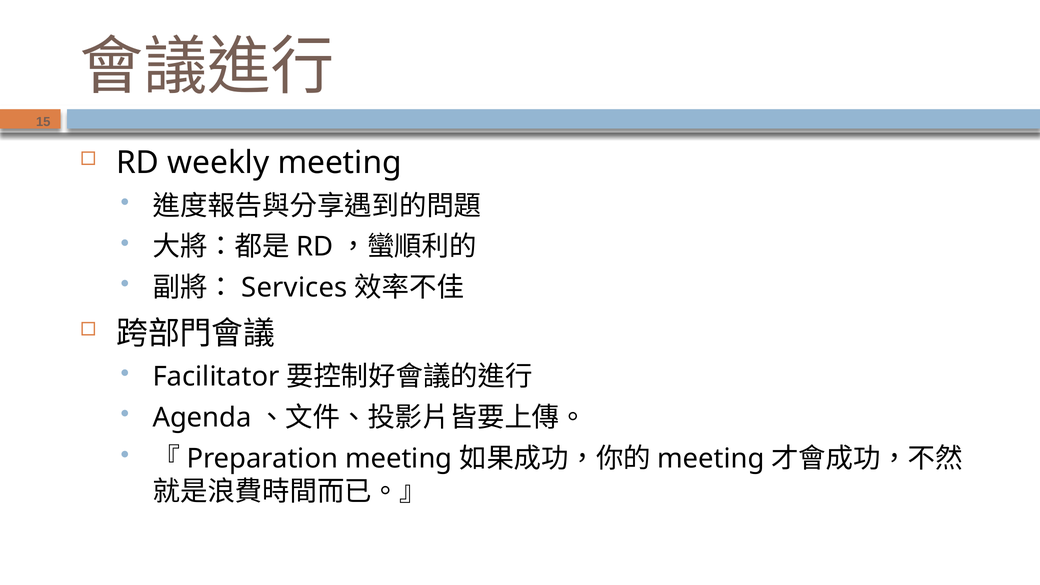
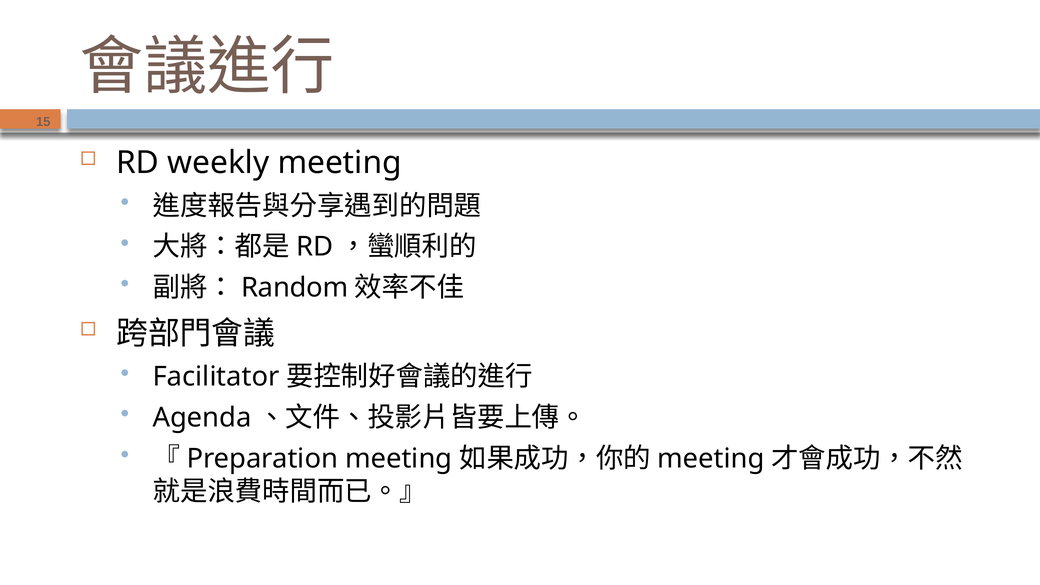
Services: Services -> Random
